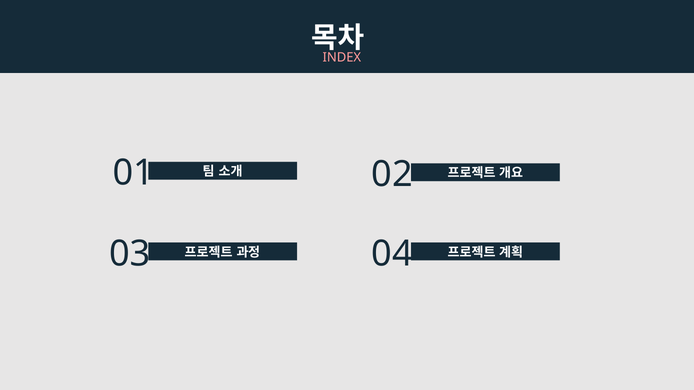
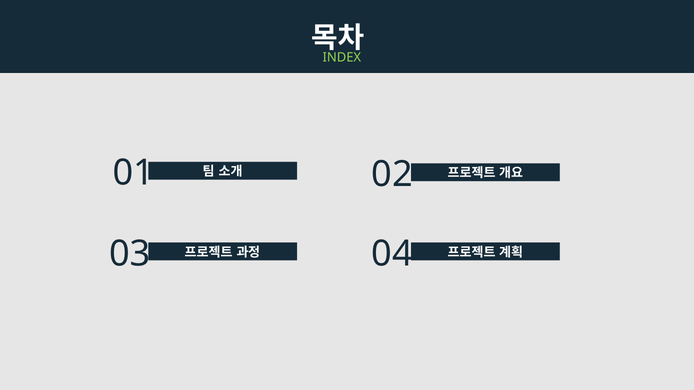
INDEX colour: pink -> light green
